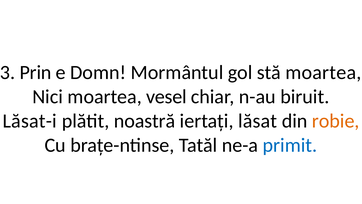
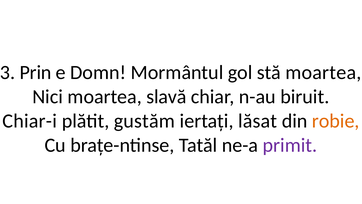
vesel: vesel -> slavă
Lăsat-i: Lăsat-i -> Chiar-i
noastră: noastră -> gustăm
primit colour: blue -> purple
